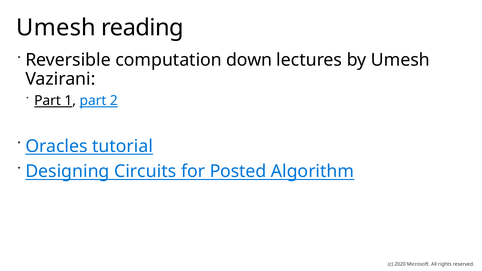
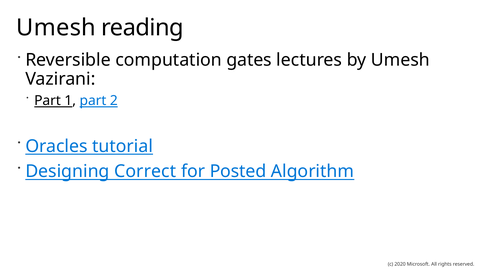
down: down -> gates
Circuits: Circuits -> Correct
